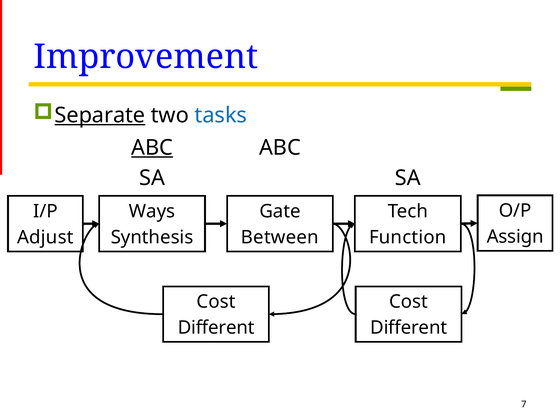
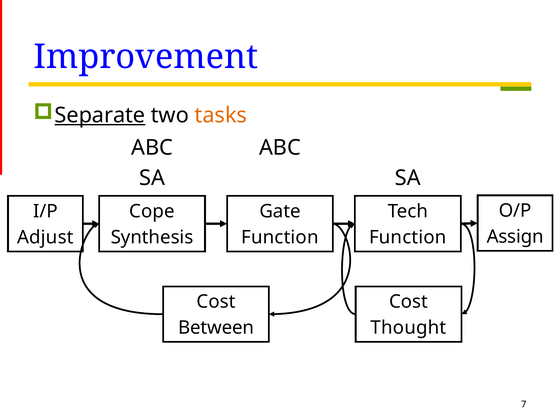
tasks colour: blue -> orange
ABC at (152, 148) underline: present -> none
Ways: Ways -> Cope
Between at (280, 237): Between -> Function
Different at (216, 328): Different -> Between
Different at (409, 328): Different -> Thought
